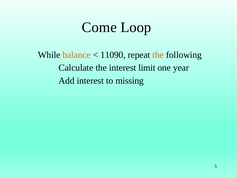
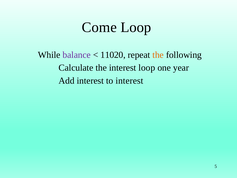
balance colour: orange -> purple
11090: 11090 -> 11020
interest limit: limit -> loop
to missing: missing -> interest
